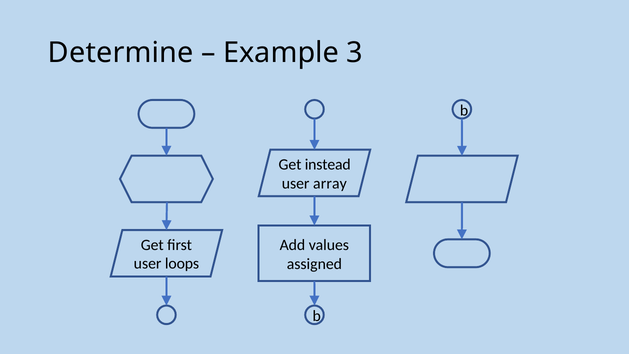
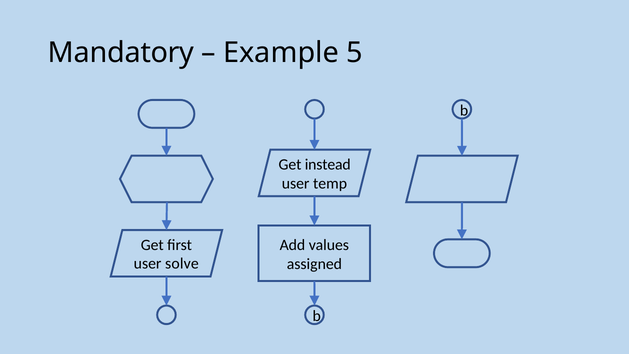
Determine: Determine -> Mandatory
3: 3 -> 5
array: array -> temp
loops: loops -> solve
